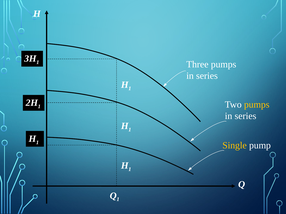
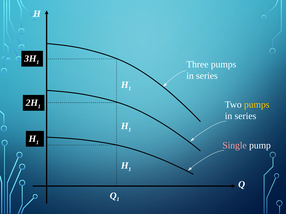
Single colour: yellow -> pink
